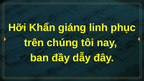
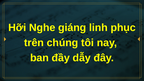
Khẩn: Khẩn -> Nghe
